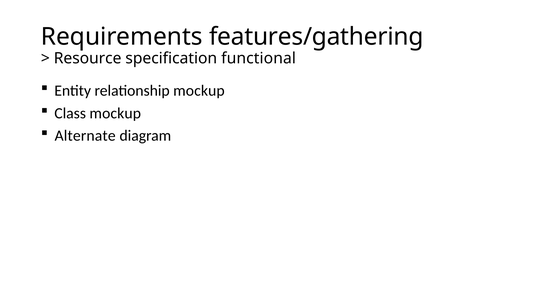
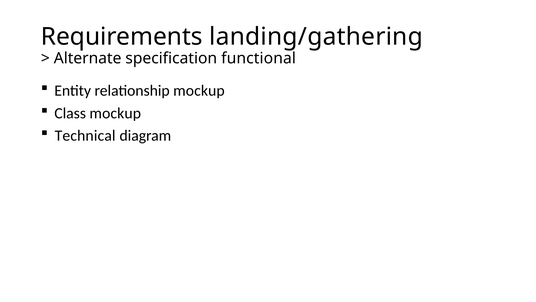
features/gathering: features/gathering -> landing/gathering
Resource: Resource -> Alternate
Alternate: Alternate -> Technical
